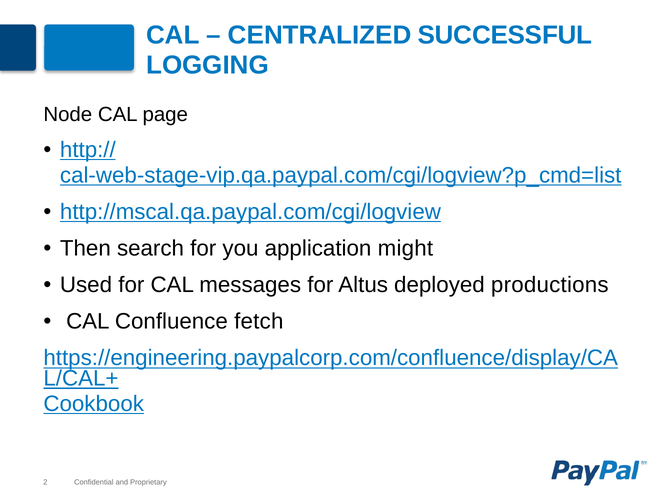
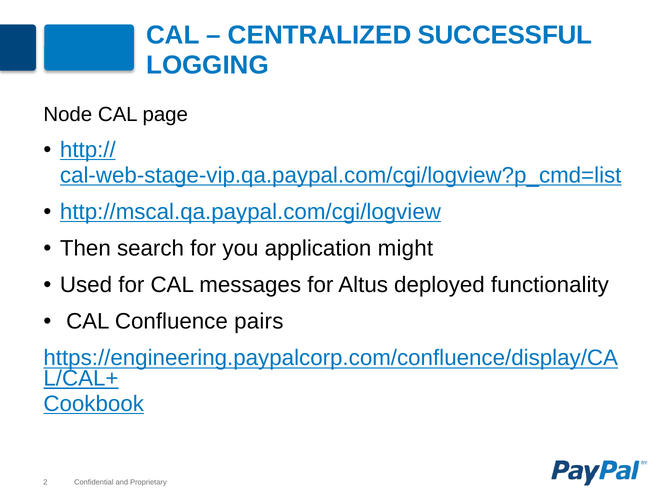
productions: productions -> functionality
fetch: fetch -> pairs
